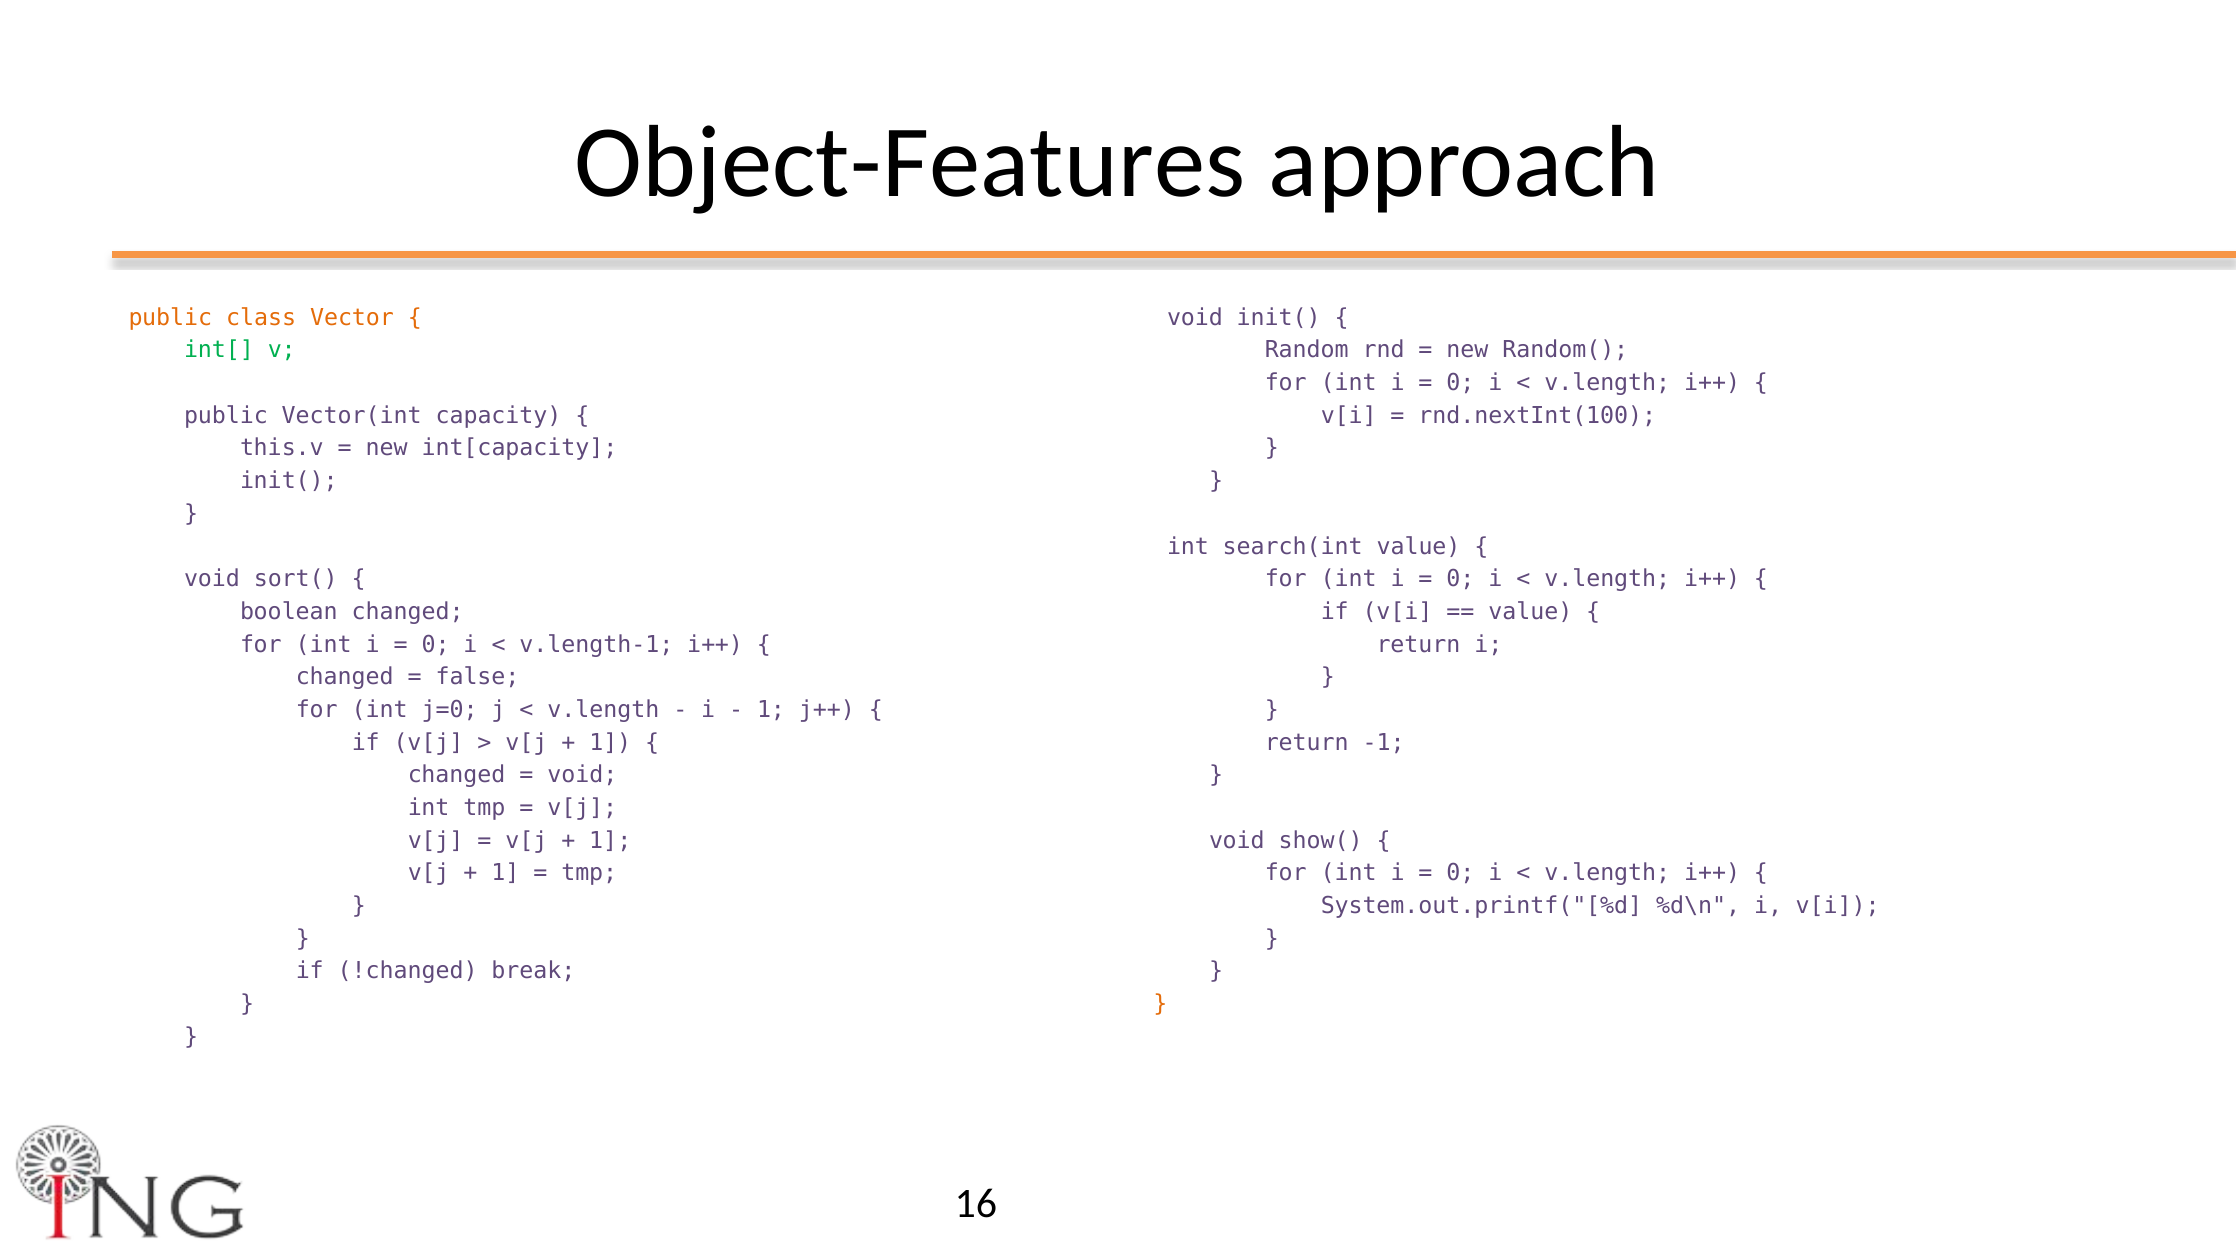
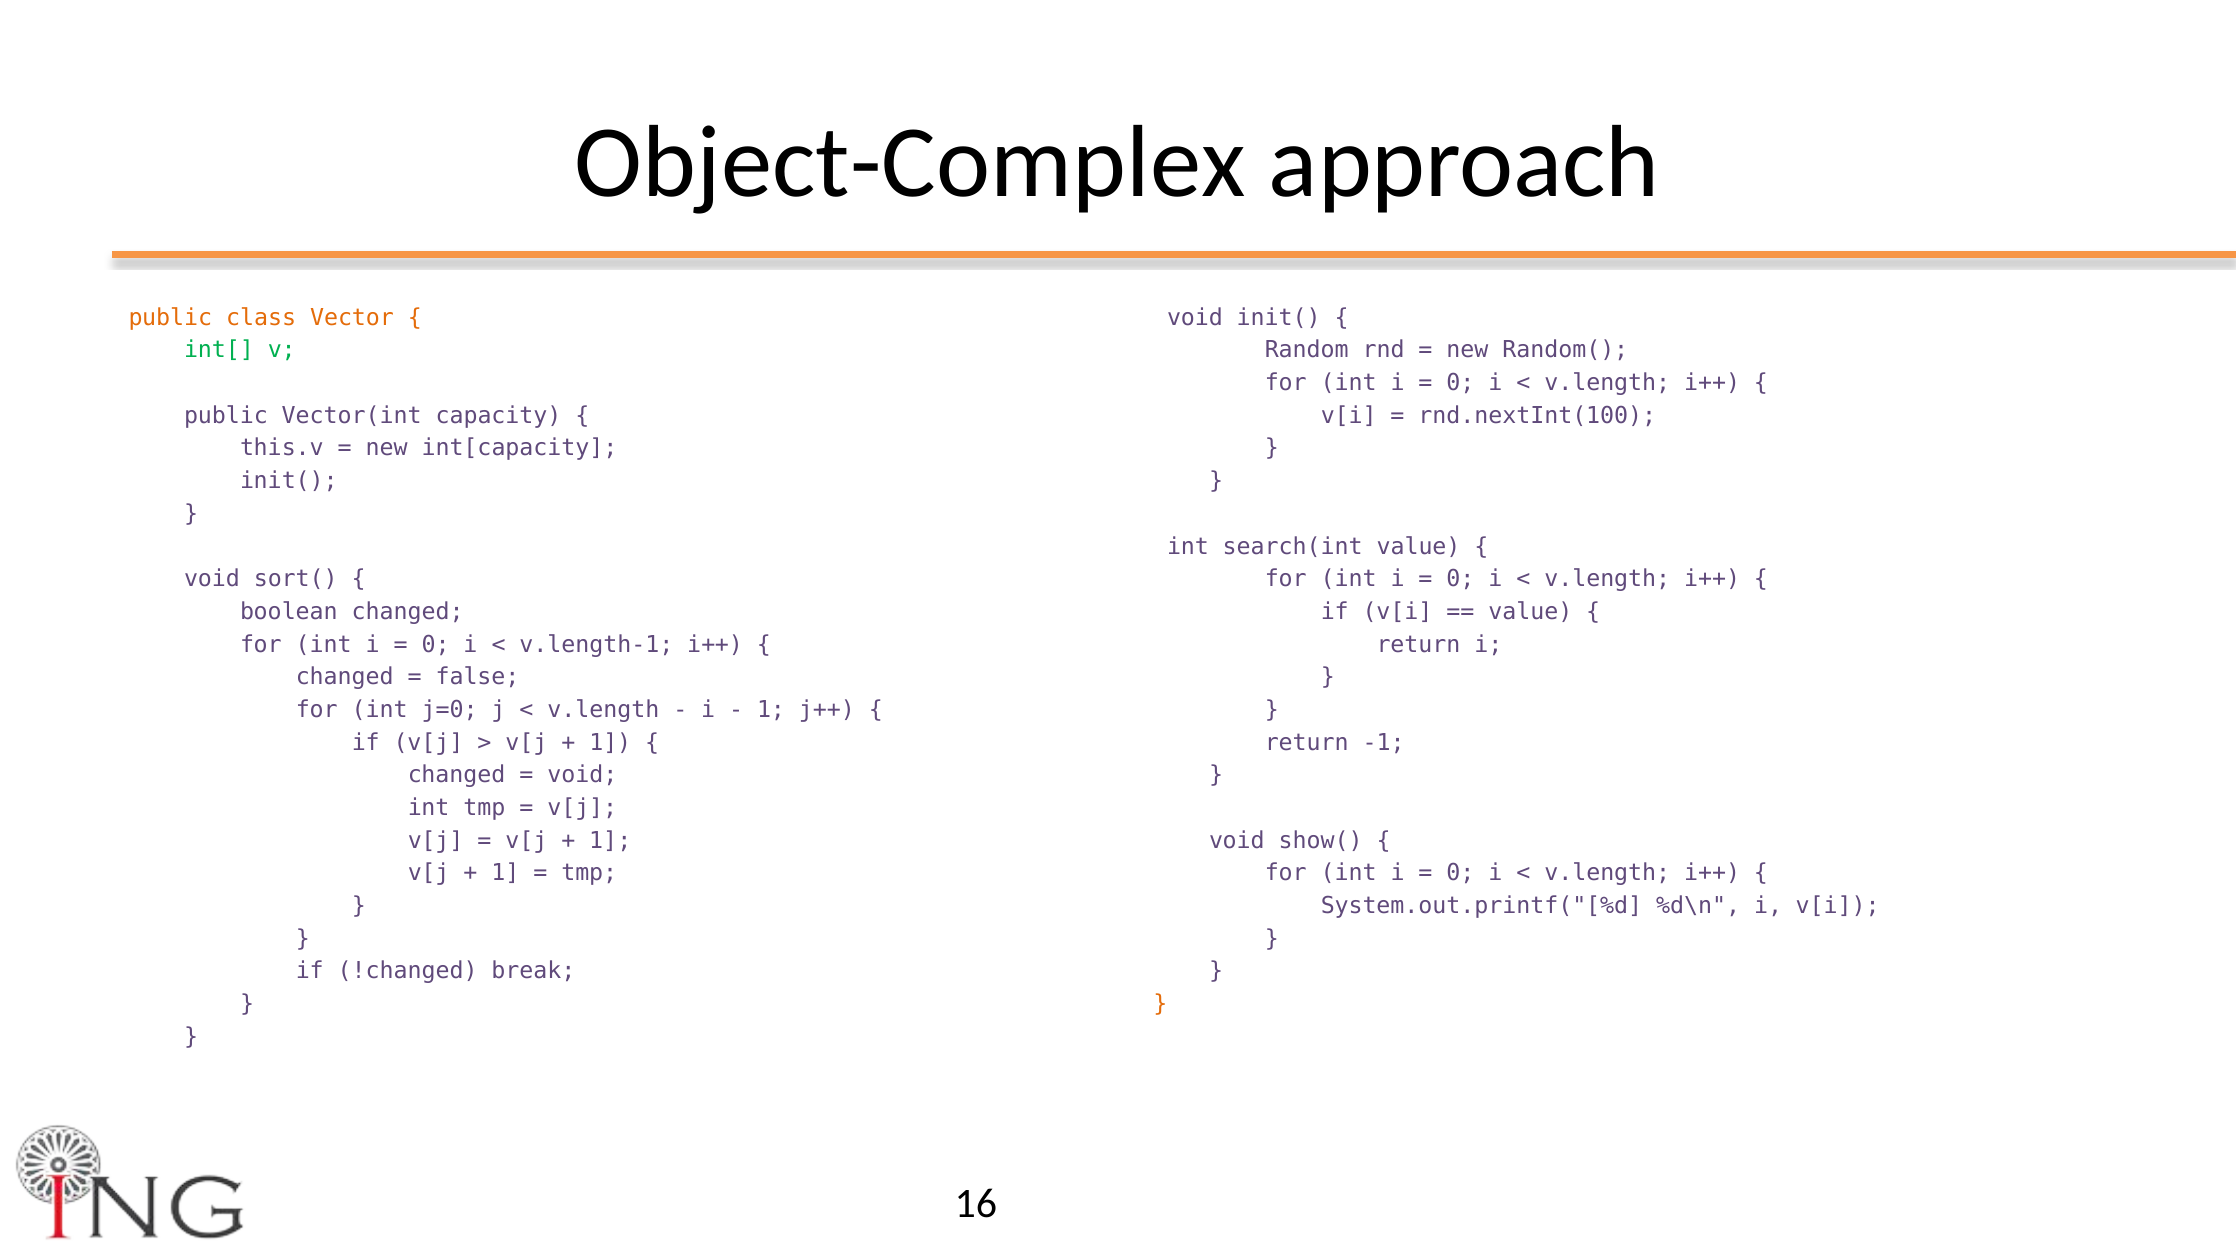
Object-Features: Object-Features -> Object-Complex
